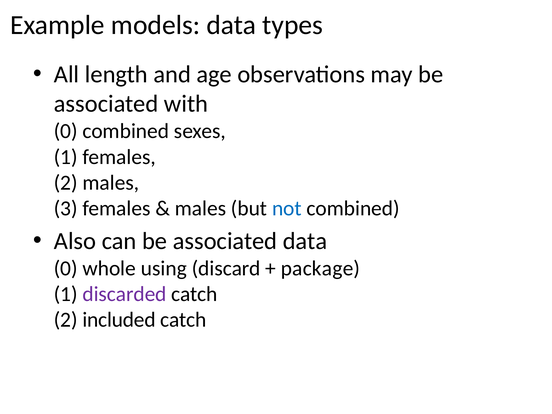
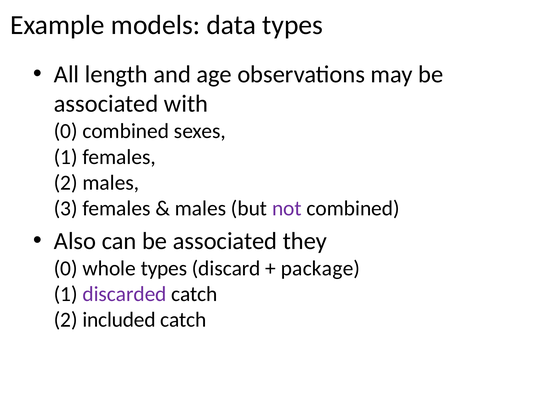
not colour: blue -> purple
associated data: data -> they
whole using: using -> types
